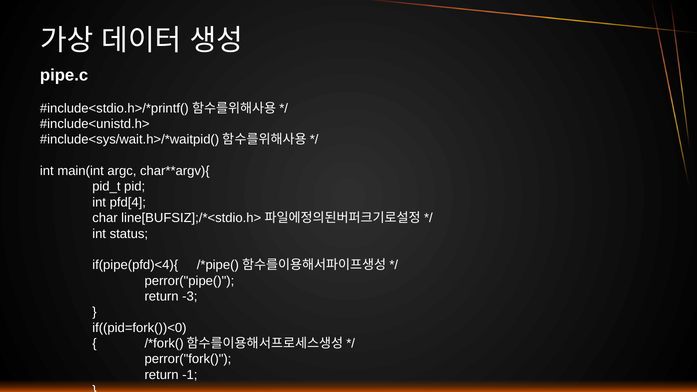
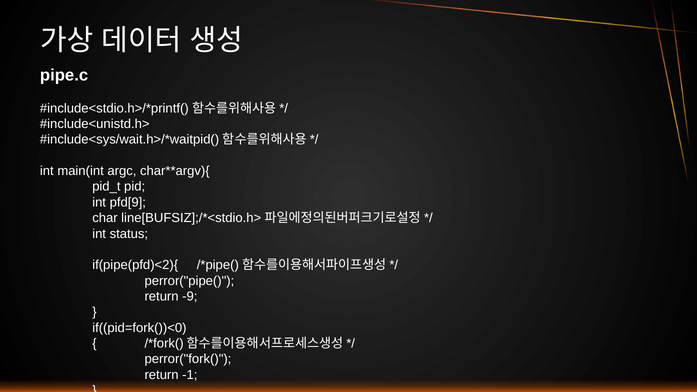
pfd[4: pfd[4 -> pfd[9
if(pipe(pfd)<4){: if(pipe(pfd)<4){ -> if(pipe(pfd)<2){
-3: -3 -> -9
